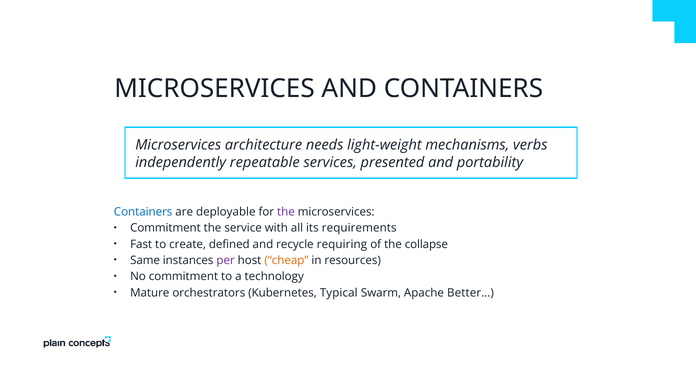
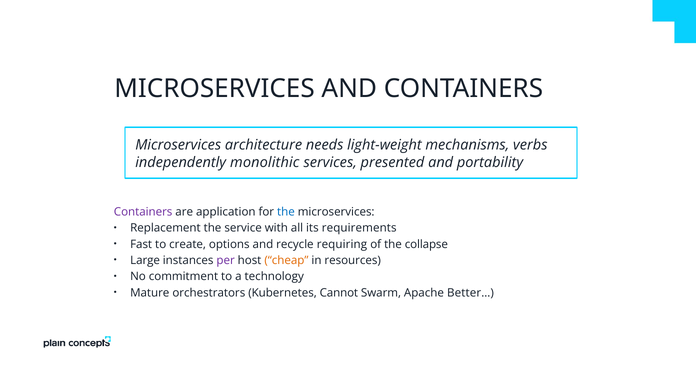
repeatable: repeatable -> monolithic
Containers at (143, 212) colour: blue -> purple
deployable: deployable -> application
the at (286, 212) colour: purple -> blue
Commitment at (165, 228): Commitment -> Replacement
defined: defined -> options
Same: Same -> Large
Typical: Typical -> Cannot
